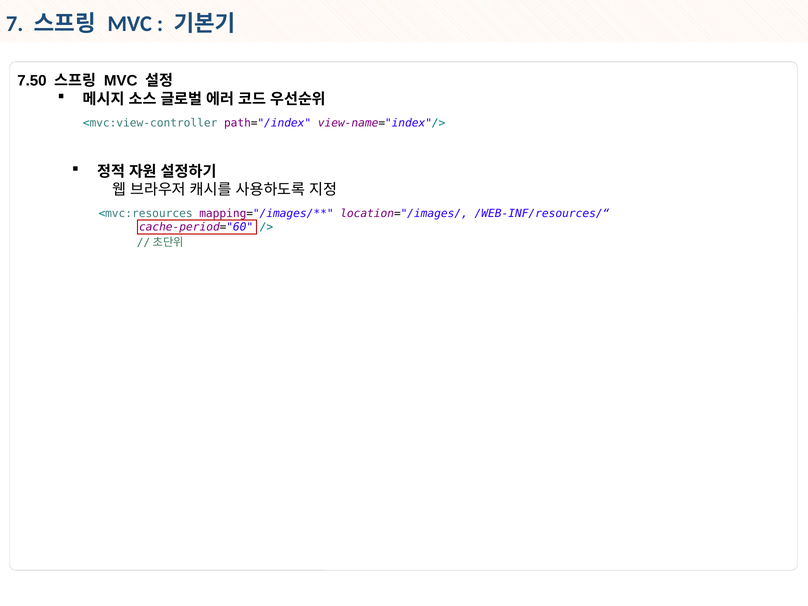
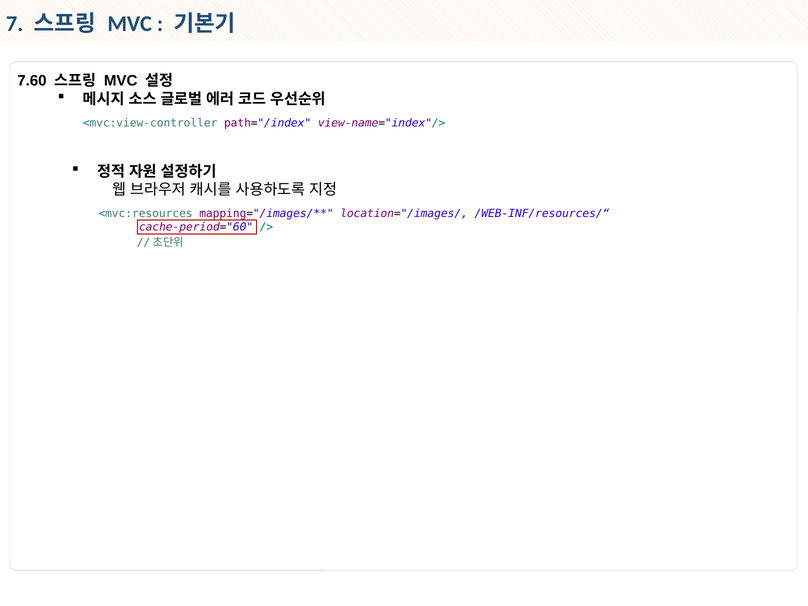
7.50: 7.50 -> 7.60
